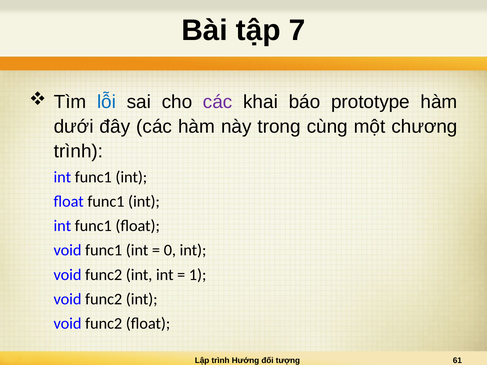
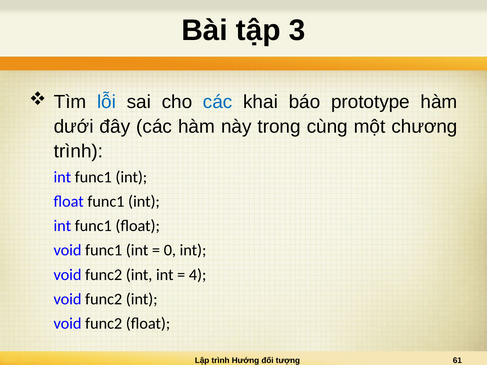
7: 7 -> 3
các at (218, 102) colour: purple -> blue
1: 1 -> 4
